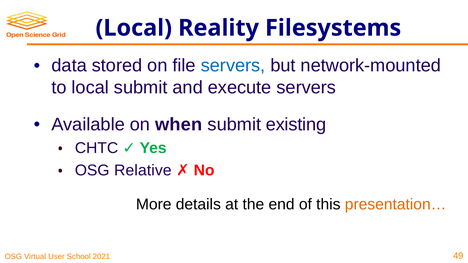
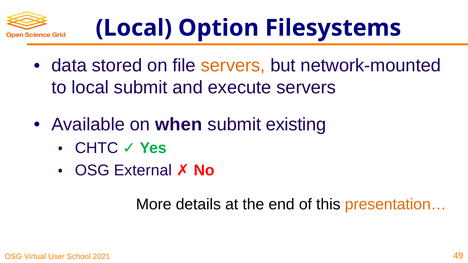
Reality: Reality -> Option
servers at (233, 66) colour: blue -> orange
Relative: Relative -> External
